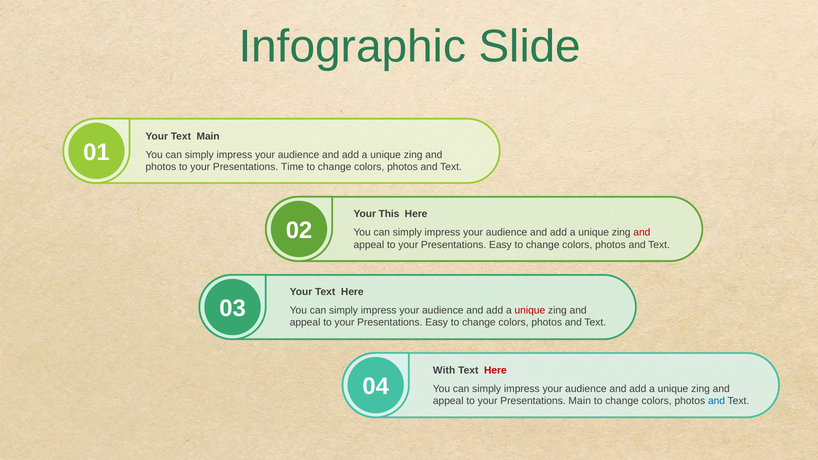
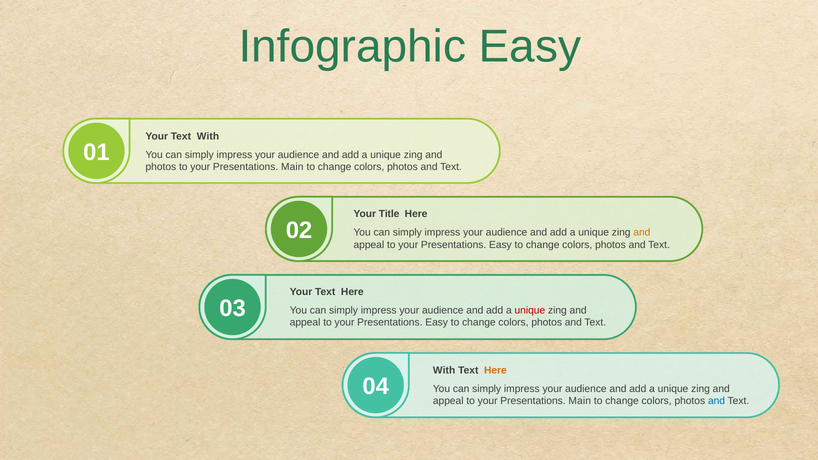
Infographic Slide: Slide -> Easy
Your Text Main: Main -> With
Time at (292, 167): Time -> Main
This: This -> Title
and at (642, 233) colour: red -> orange
Here at (495, 370) colour: red -> orange
